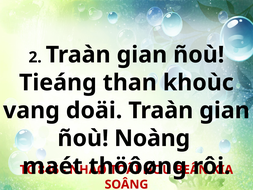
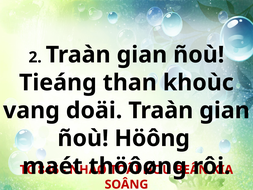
Noàng: Noàng -> Höông
